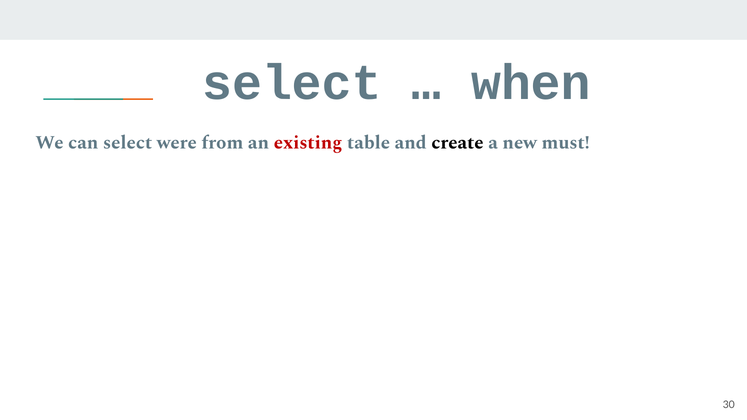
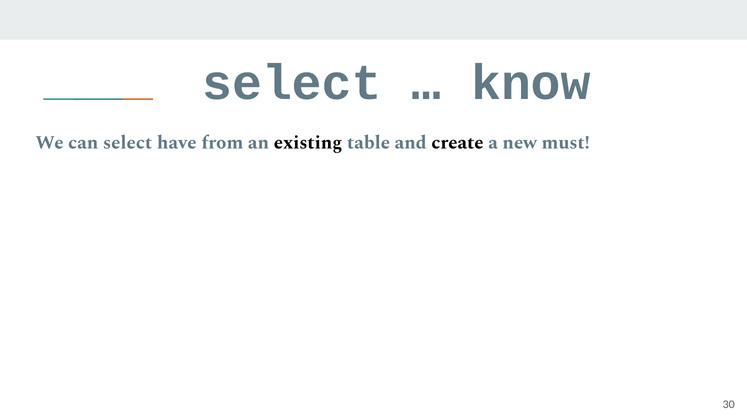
when: when -> know
were: were -> have
existing colour: red -> black
